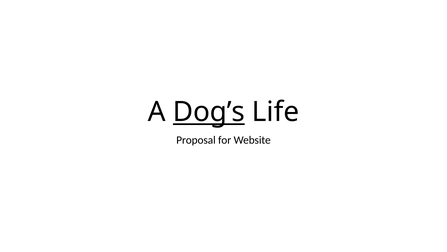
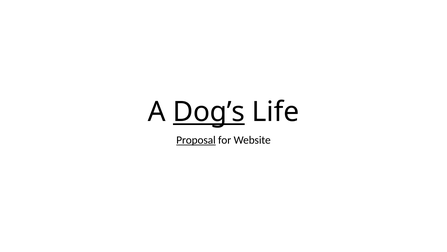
Proposal underline: none -> present
